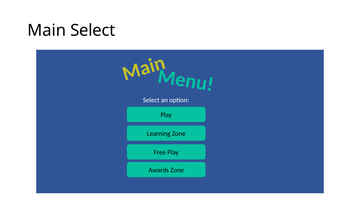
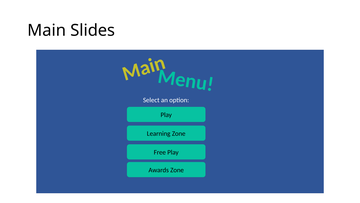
Main Select: Select -> Slides
